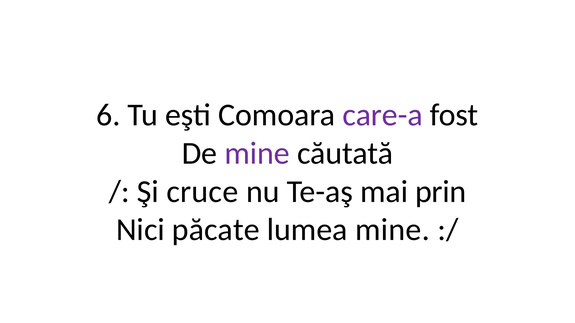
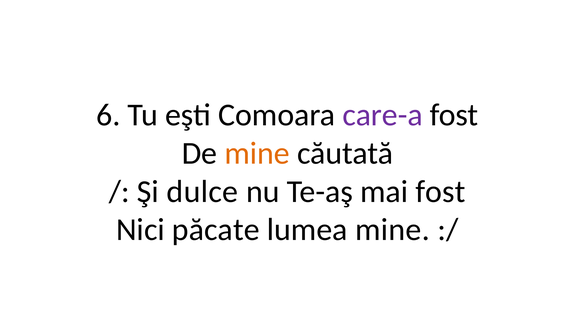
mine at (257, 153) colour: purple -> orange
cruce: cruce -> dulce
mai prin: prin -> fost
